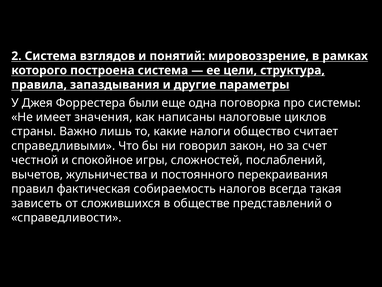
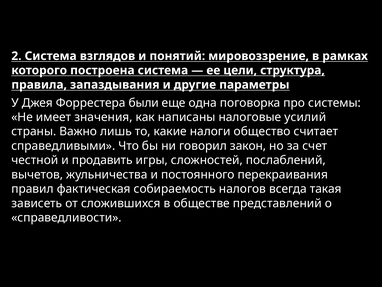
циклов: циклов -> усилий
спокойное: спокойное -> продавить
